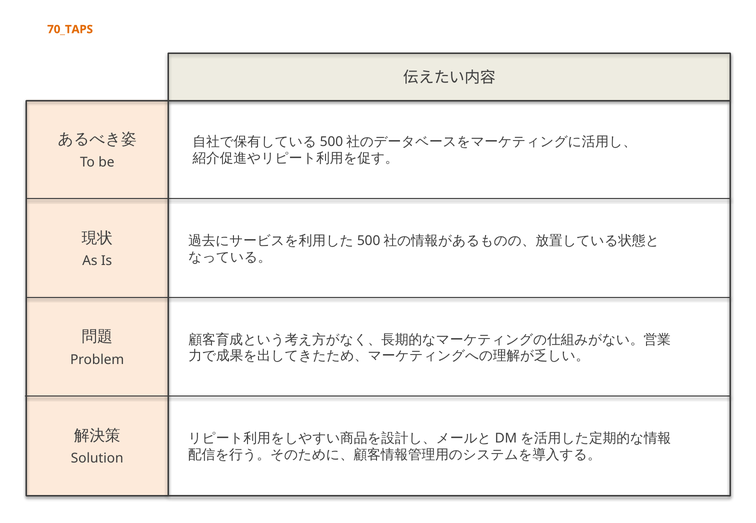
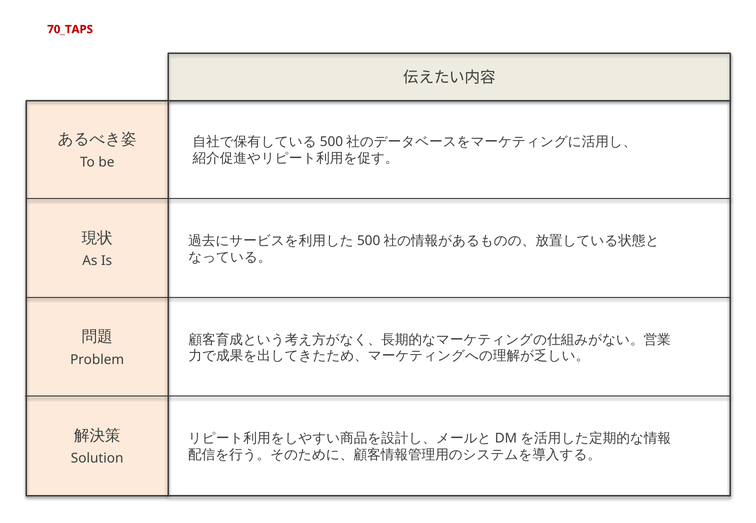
70_TAPS colour: orange -> red
